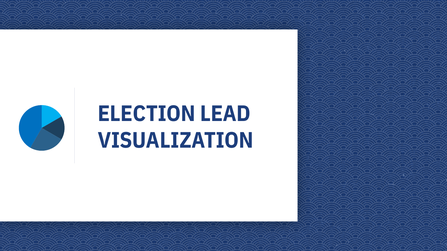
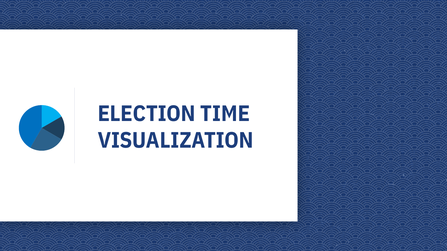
LEAD: LEAD -> TIME
